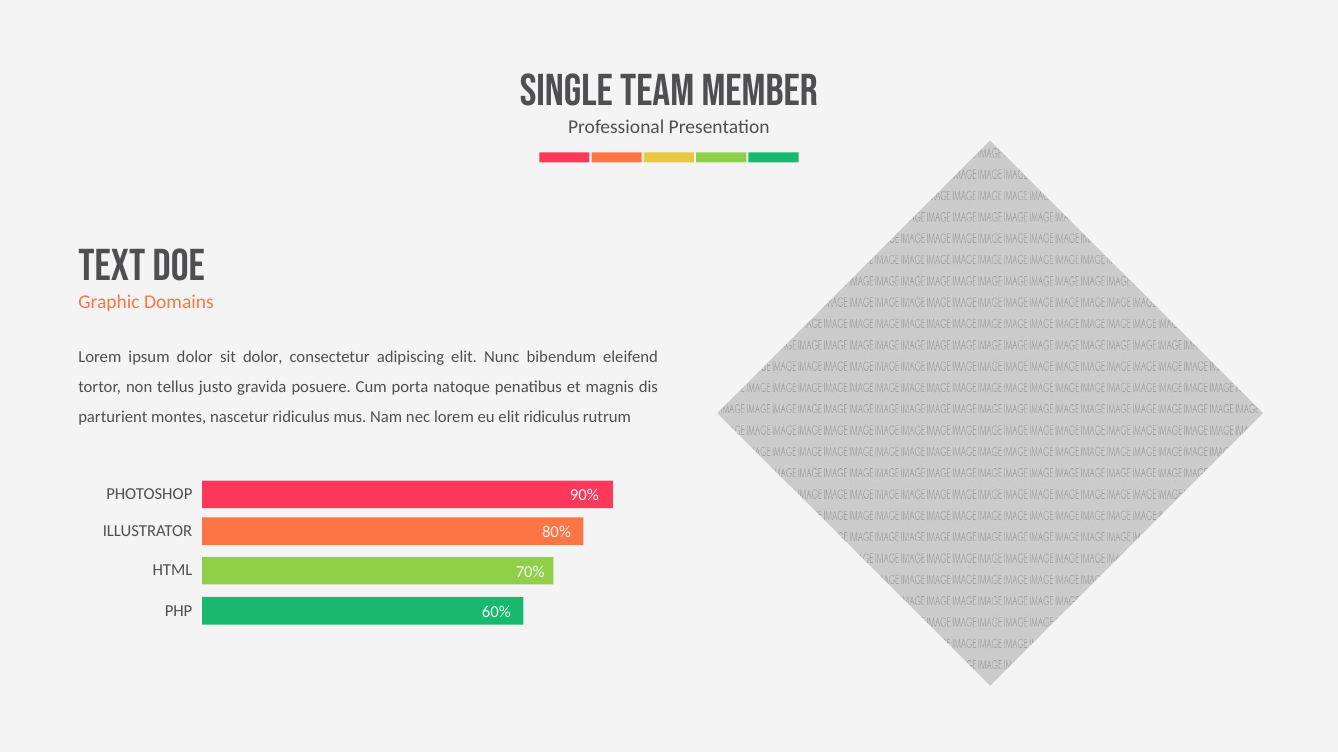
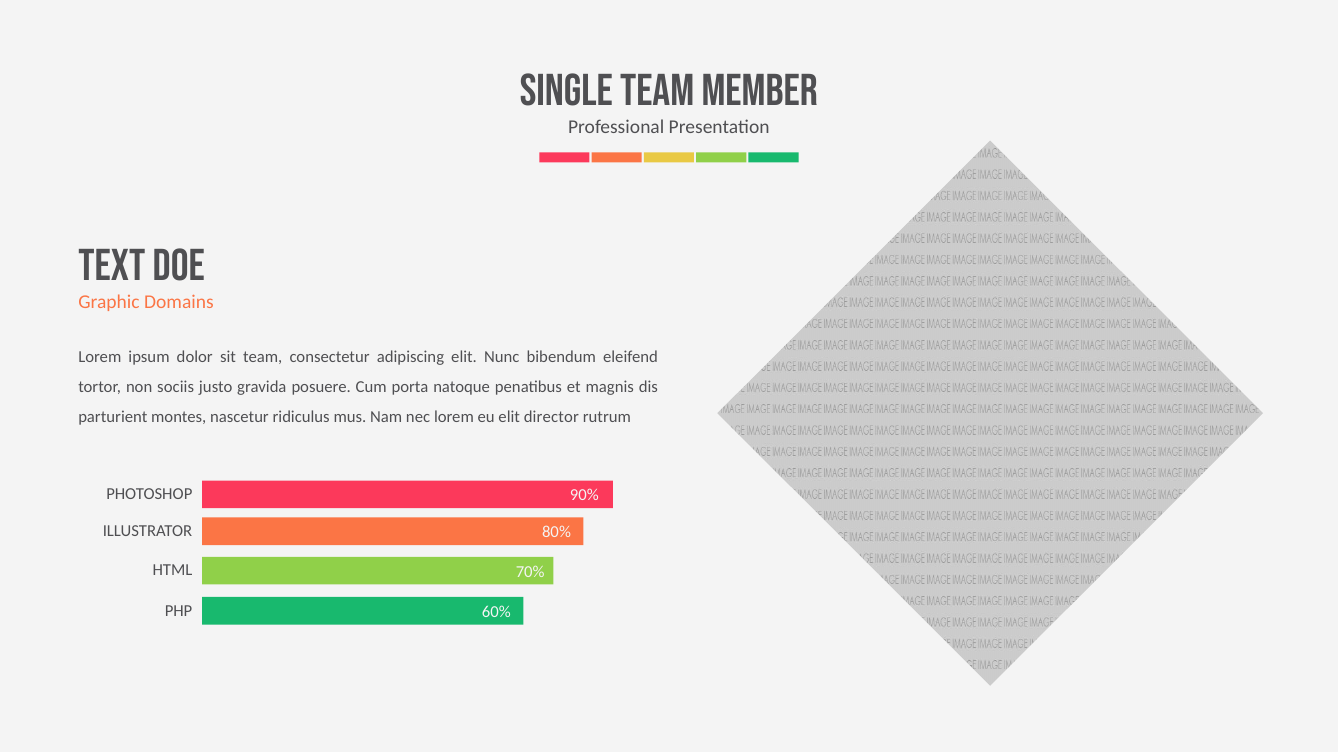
sit dolor: dolor -> team
tellus: tellus -> sociis
elit ridiculus: ridiculus -> director
